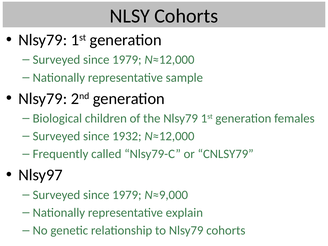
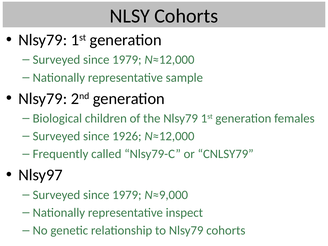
1932: 1932 -> 1926
explain: explain -> inspect
